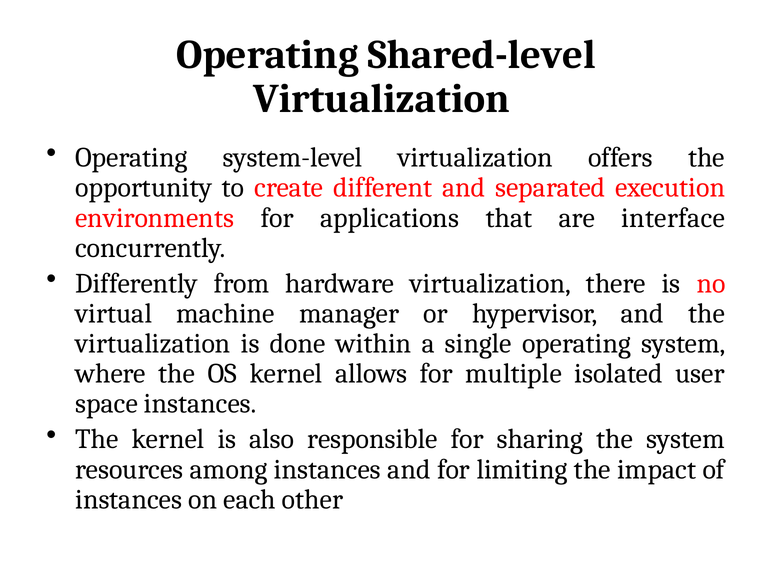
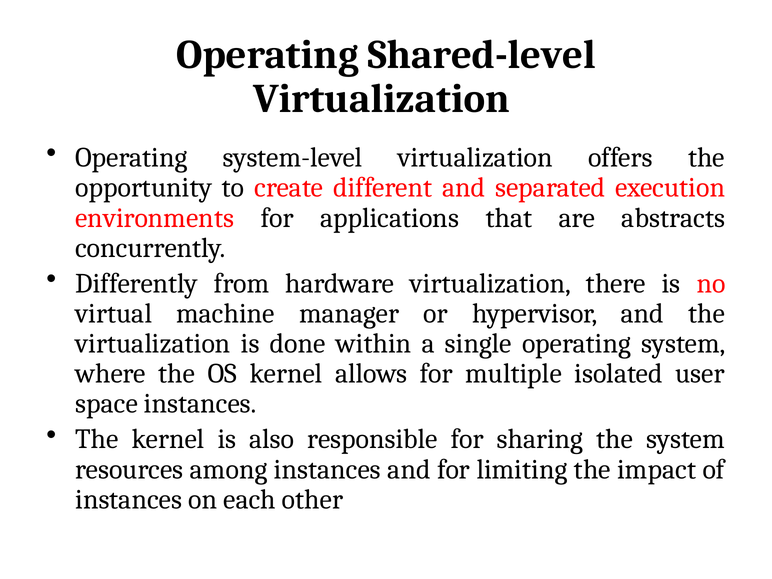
interface: interface -> abstracts
